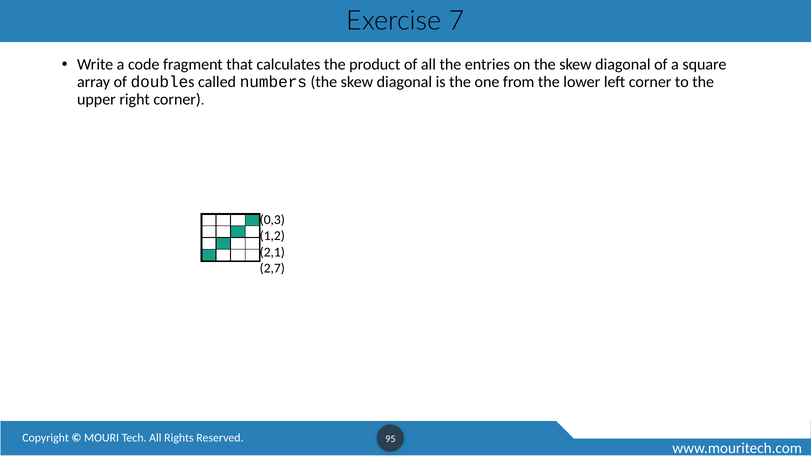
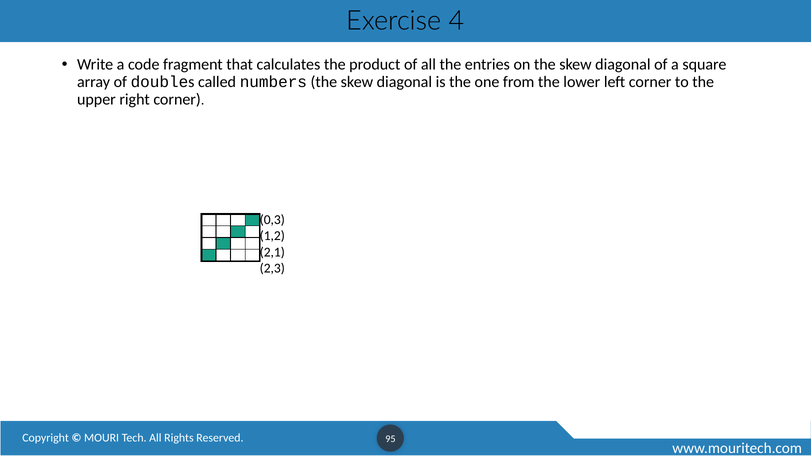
7: 7 -> 4
2,7: 2,7 -> 2,3
